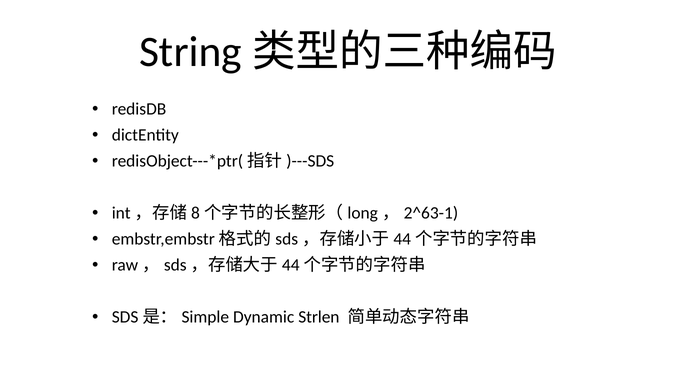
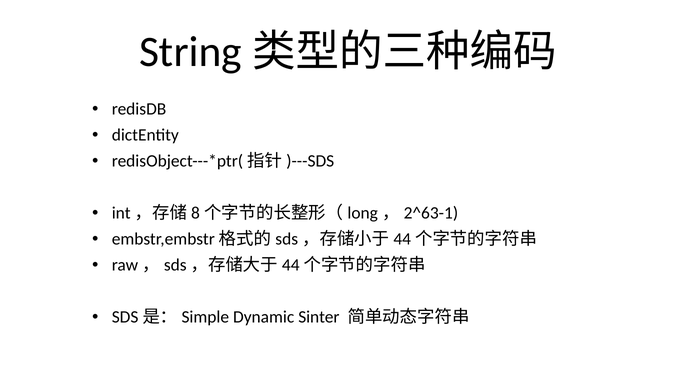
Strlen: Strlen -> Sinter
